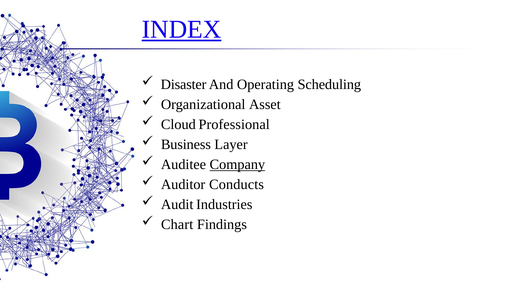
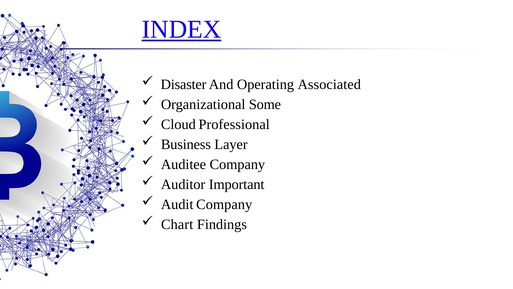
Scheduling: Scheduling -> Associated
Asset: Asset -> Some
Company at (237, 164) underline: present -> none
Conducts: Conducts -> Important
Audit Industries: Industries -> Company
